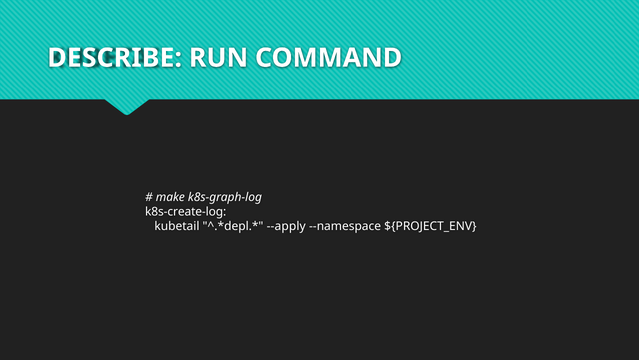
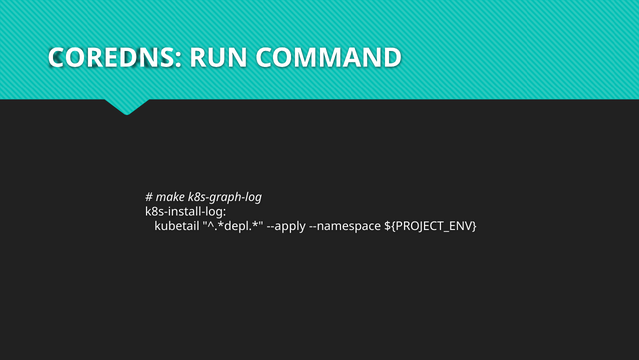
DESCRIBE: DESCRIBE -> COREDNS
k8s-create-log: k8s-create-log -> k8s-install-log
